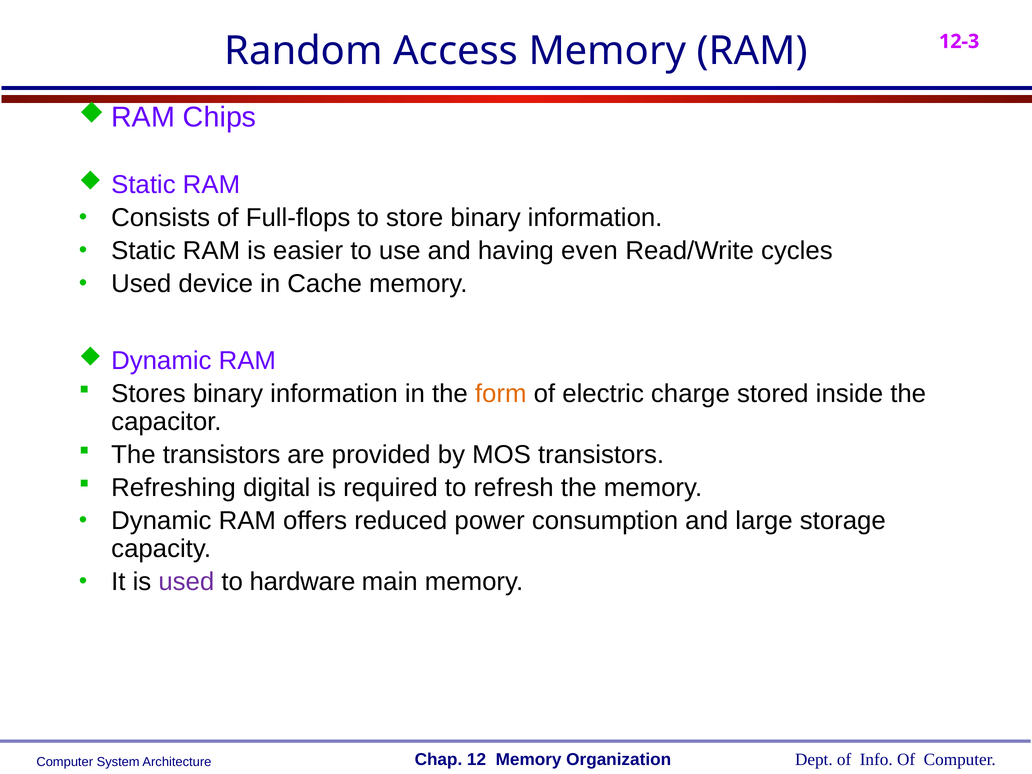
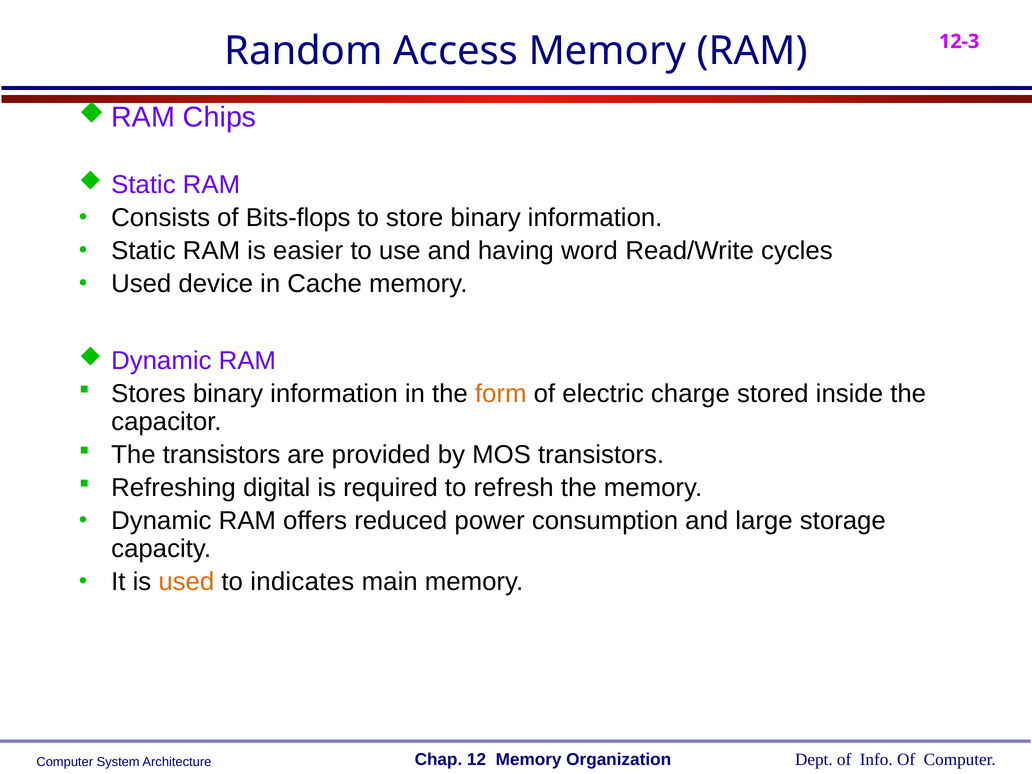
Full-flops: Full-flops -> Bits-flops
even: even -> word
used at (186, 582) colour: purple -> orange
hardware: hardware -> indicates
